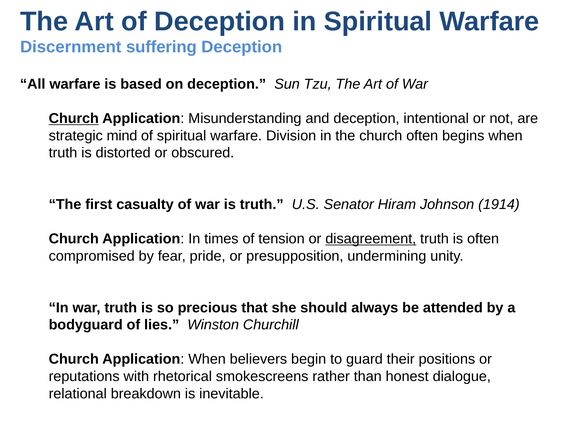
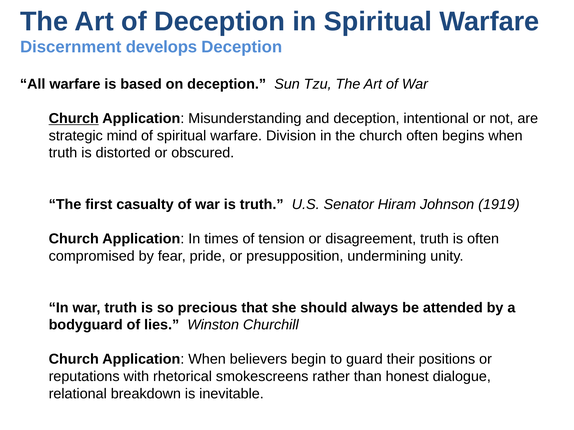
suffering: suffering -> develops
1914: 1914 -> 1919
disagreement underline: present -> none
